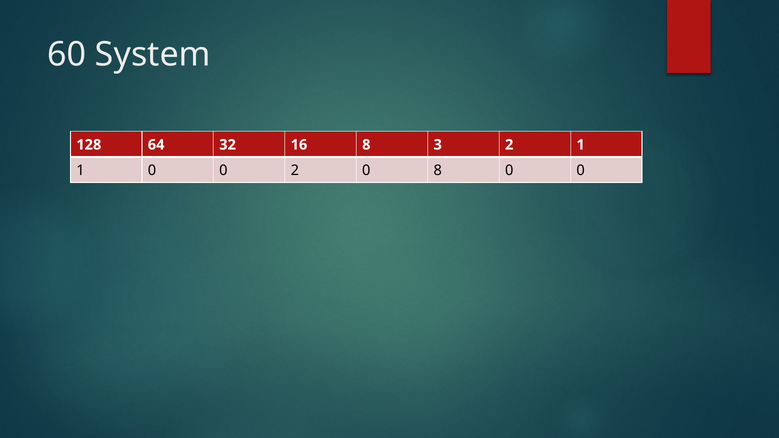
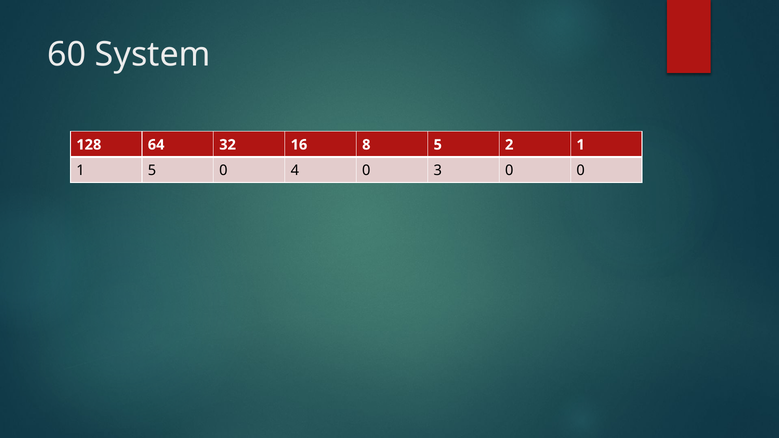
8 3: 3 -> 5
1 0: 0 -> 5
0 2: 2 -> 4
0 8: 8 -> 3
